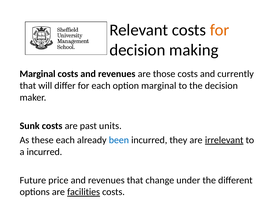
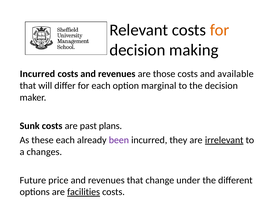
Marginal at (38, 74): Marginal -> Incurred
currently: currently -> available
units: units -> plans
been colour: blue -> purple
a incurred: incurred -> changes
